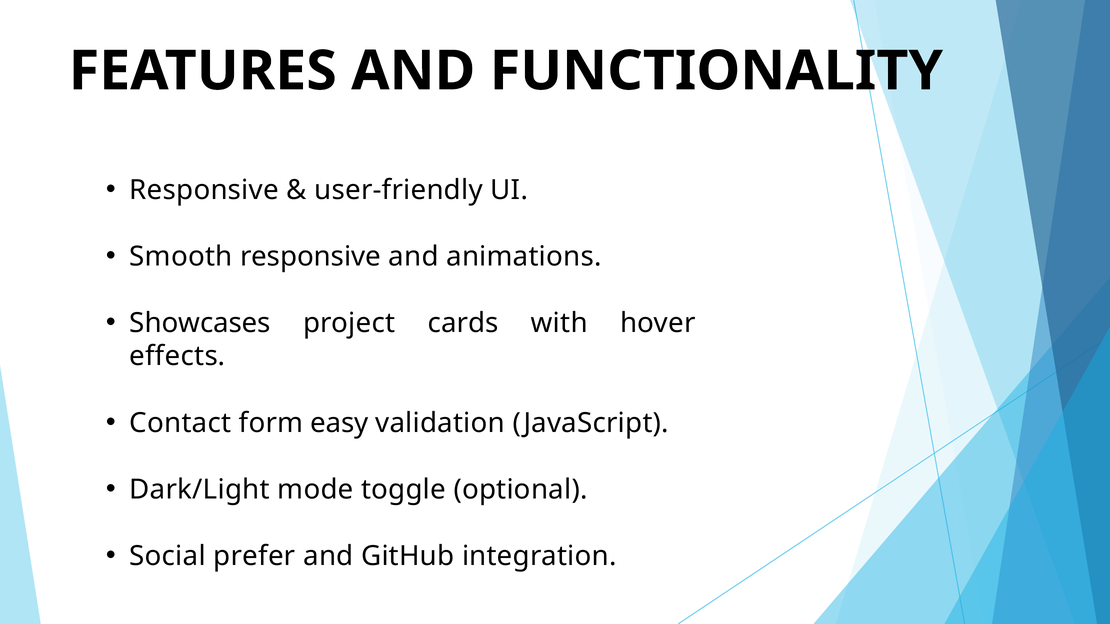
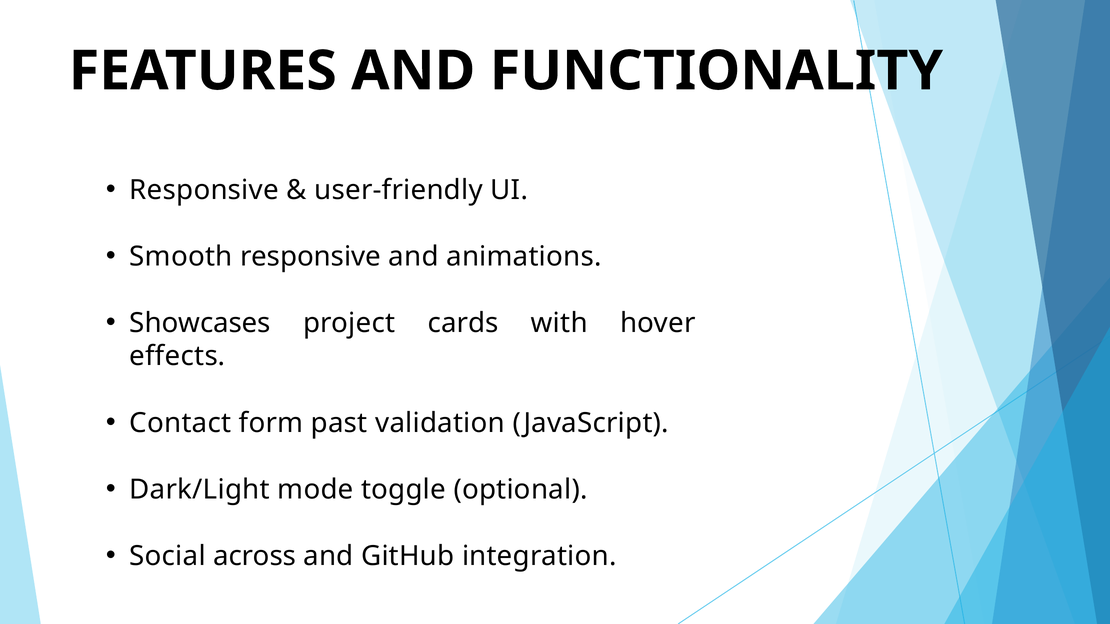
easy: easy -> past
prefer: prefer -> across
